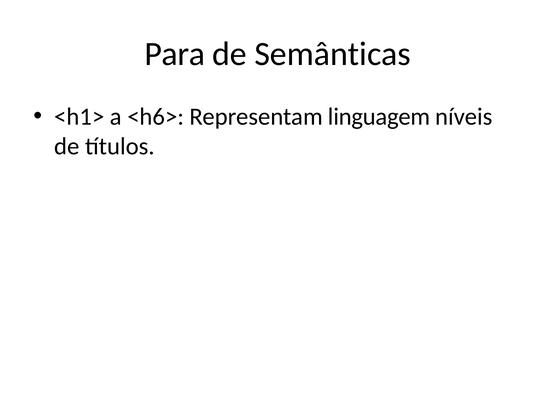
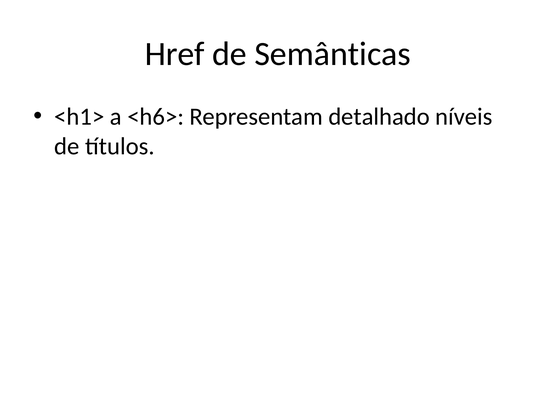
Para: Para -> Href
linguagem: linguagem -> detalhado
